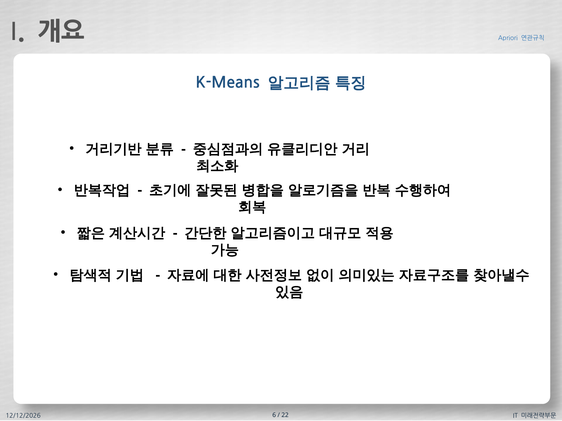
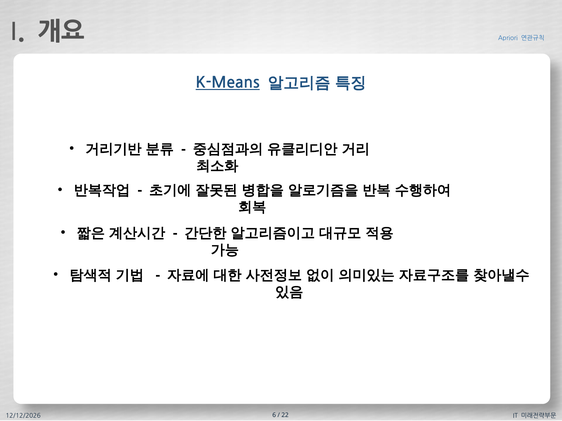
K-Means underline: none -> present
